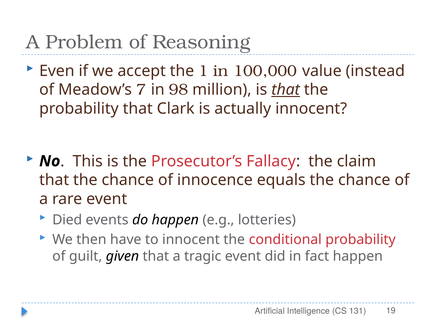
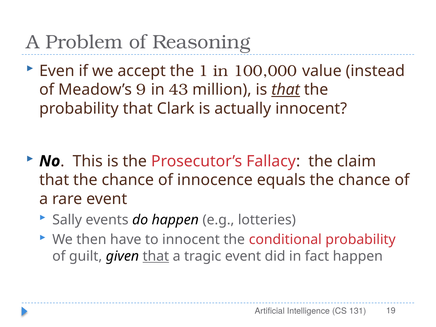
7: 7 -> 9
98: 98 -> 43
Died: Died -> Sally
that at (156, 256) underline: none -> present
